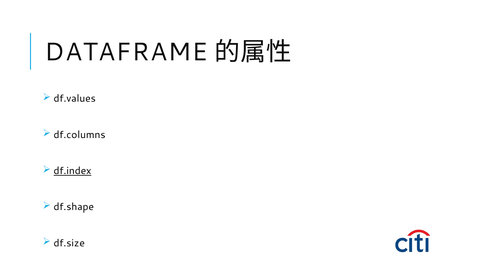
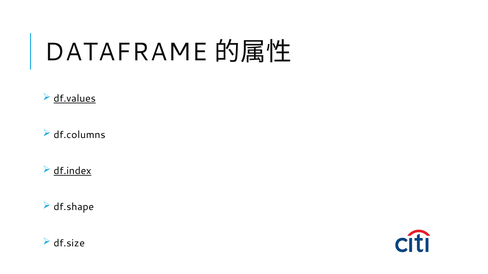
df.values underline: none -> present
